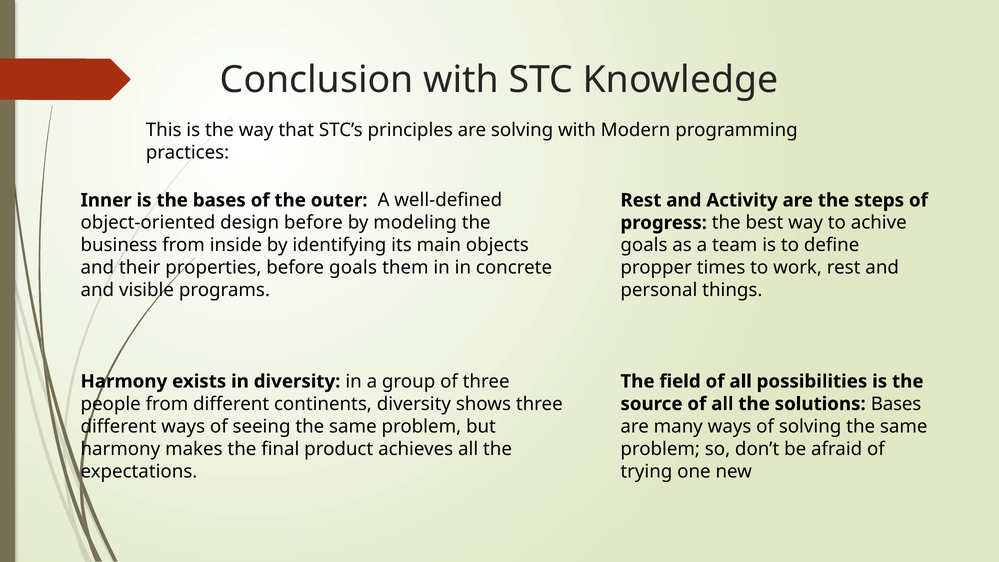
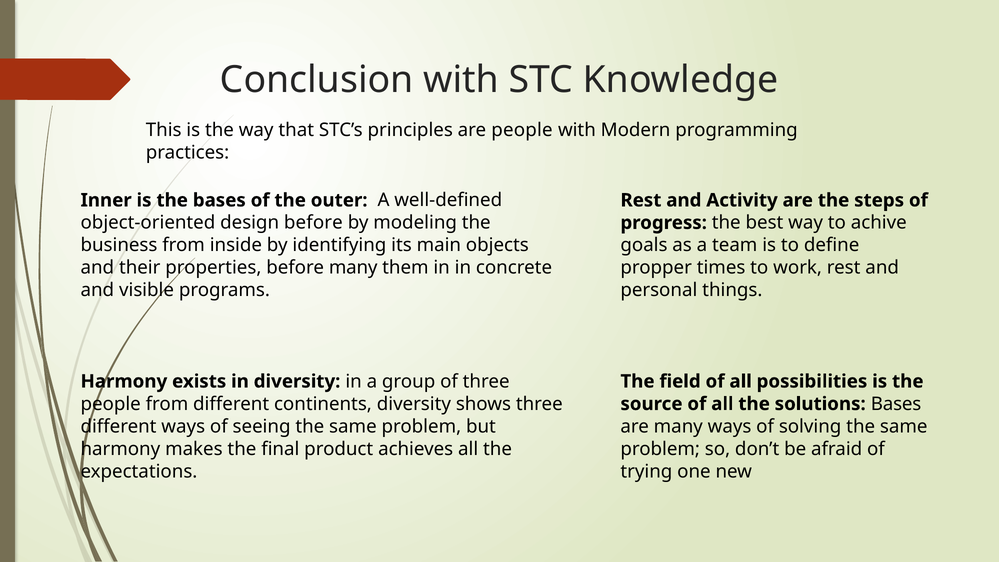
are solving: solving -> people
before goals: goals -> many
